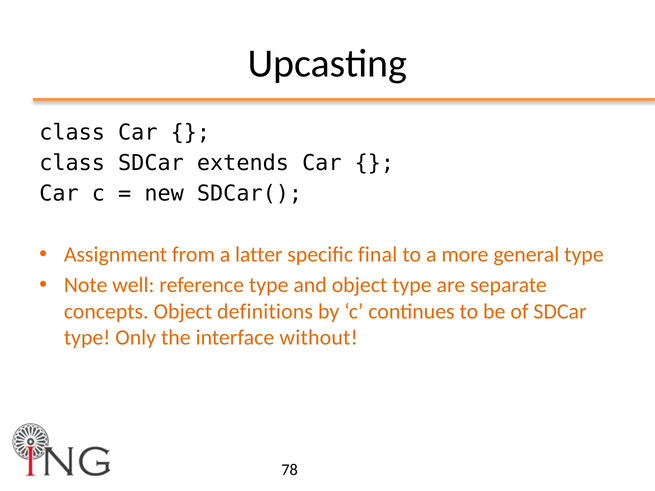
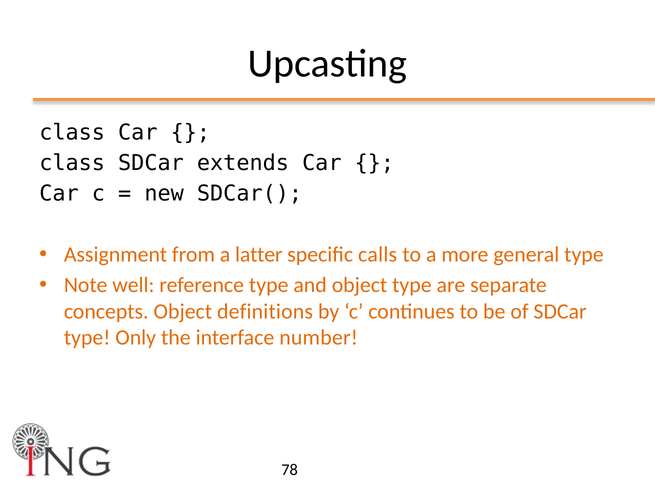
final: final -> calls
without: without -> number
